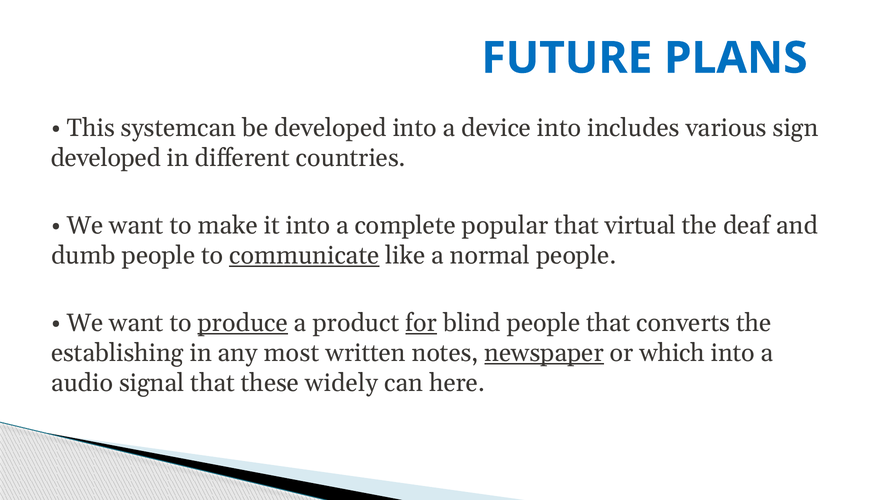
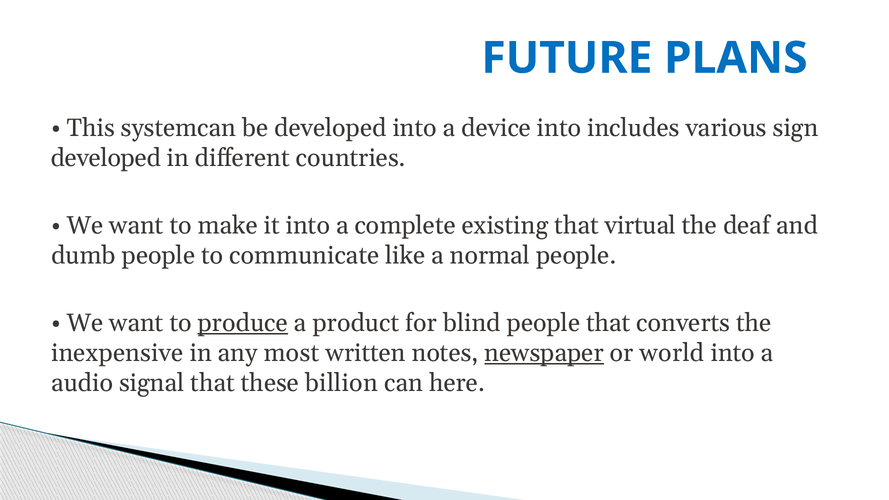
popular: popular -> existing
communicate underline: present -> none
for underline: present -> none
establishing: establishing -> inexpensive
which: which -> world
widely: widely -> billion
